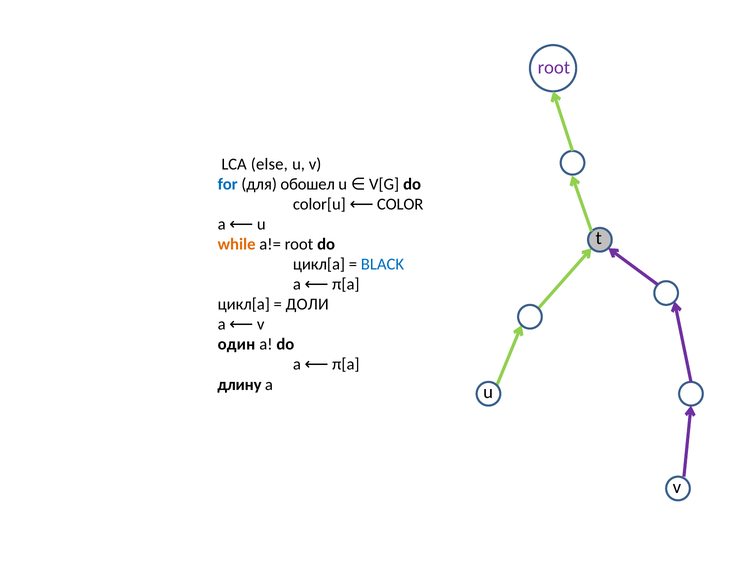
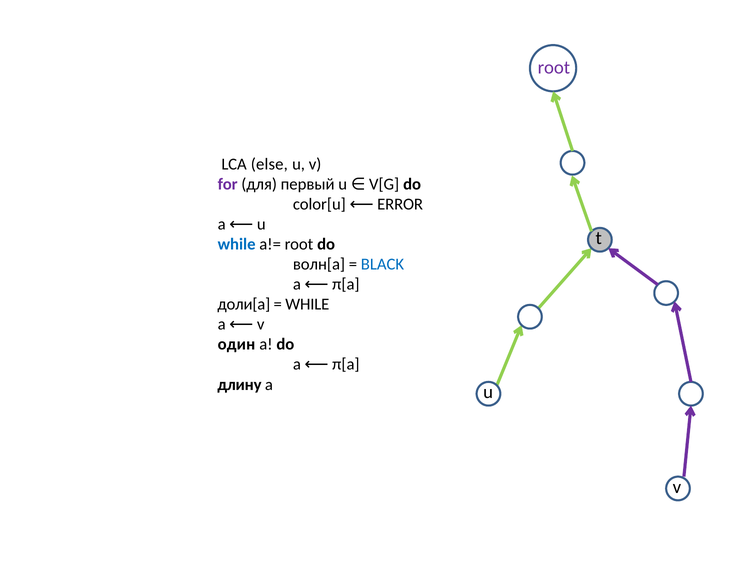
for colour: blue -> purple
обошел: обошел -> первый
COLOR: COLOR -> ERROR
while at (237, 244) colour: orange -> blue
цикл[a at (319, 264): цикл[a -> волн[a
цикл[a at (244, 304): цикл[a -> доли[a
ДОЛИ at (307, 304): ДОЛИ -> WHILE
